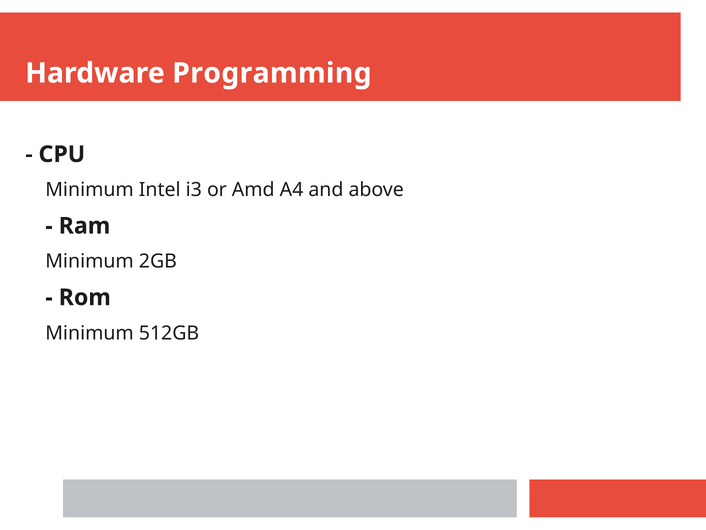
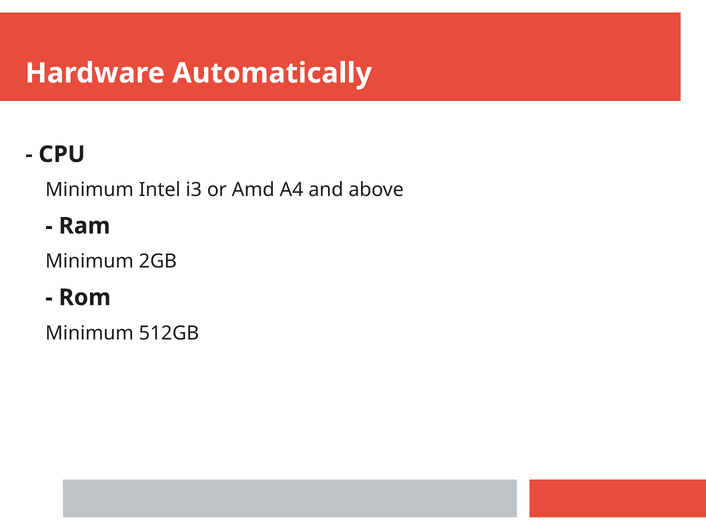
Programming: Programming -> Automatically
